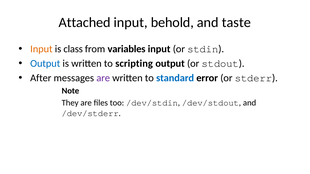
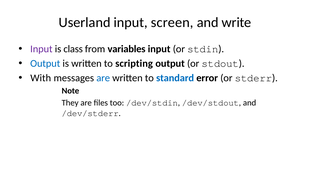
Attached: Attached -> Userland
behold: behold -> screen
taste: taste -> write
Input at (41, 49) colour: orange -> purple
After: After -> With
are at (103, 78) colour: purple -> blue
